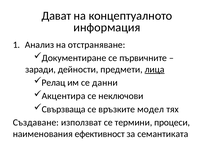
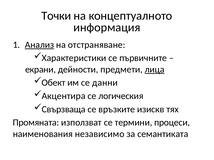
Дават: Дават -> Точки
Анализ underline: none -> present
Документиране: Документиране -> Характеристики
заради: заради -> екрани
Релац: Релац -> Обект
неключови: неключови -> логическия
модел: модел -> изискв
Създаване: Създаване -> Промяната
ефективност: ефективност -> независимо
